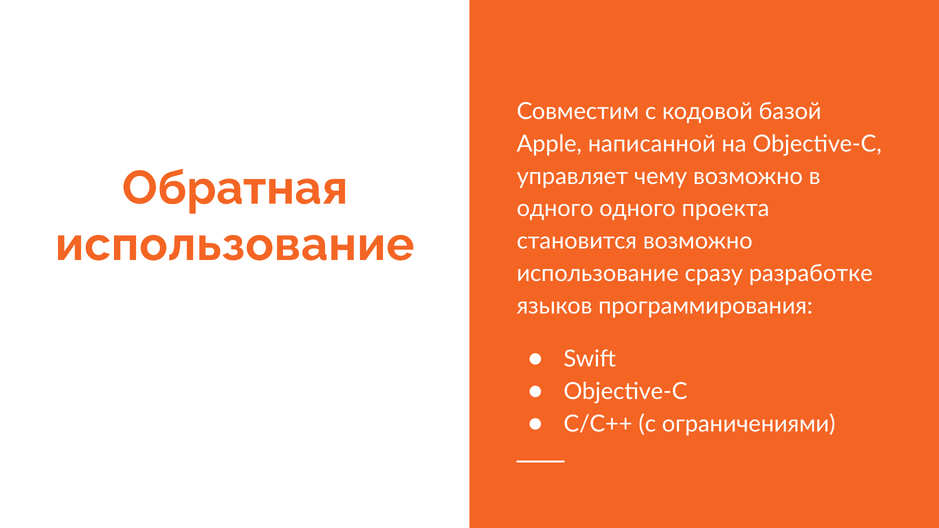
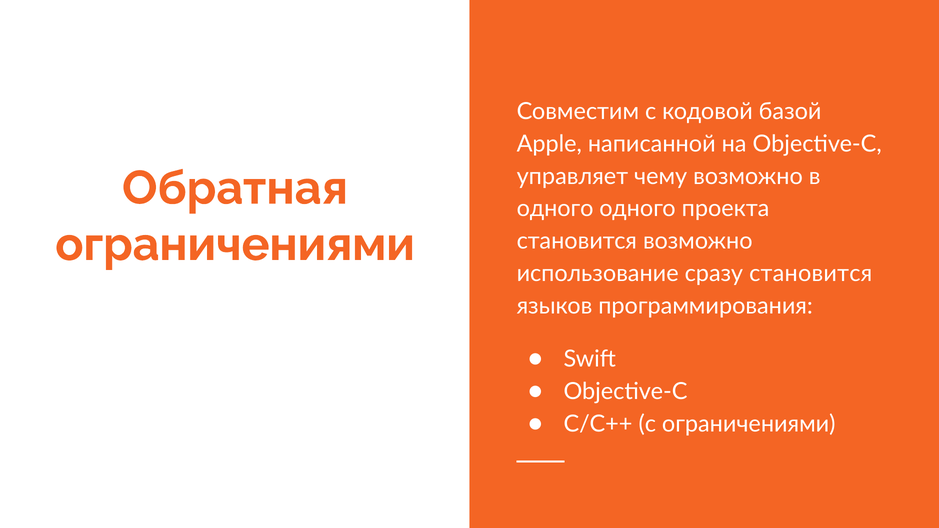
использование at (235, 245): использование -> ограничениями
сразу разработке: разработке -> становится
